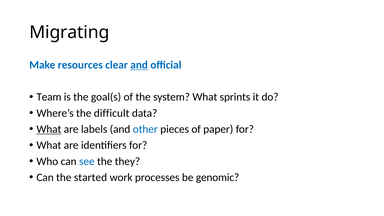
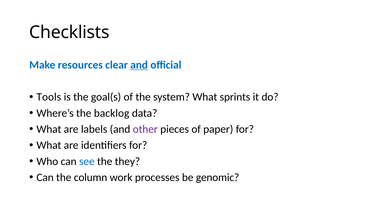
Migrating: Migrating -> Checklists
Team: Team -> Tools
difficult: difficult -> backlog
What at (49, 129) underline: present -> none
other colour: blue -> purple
started: started -> column
